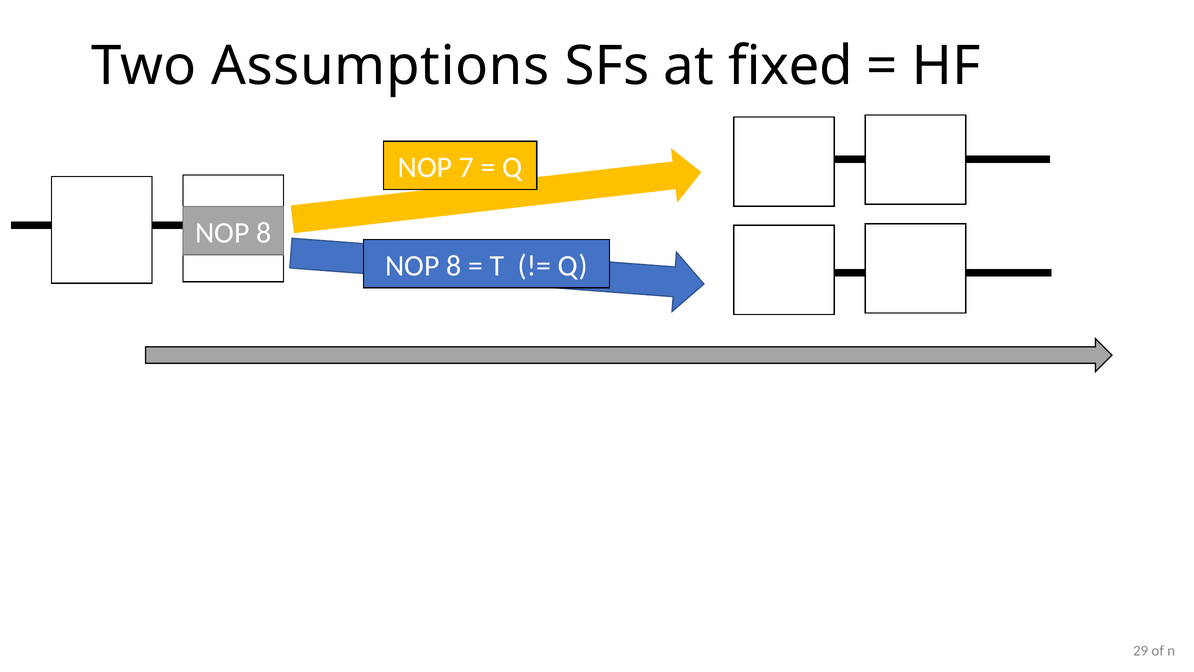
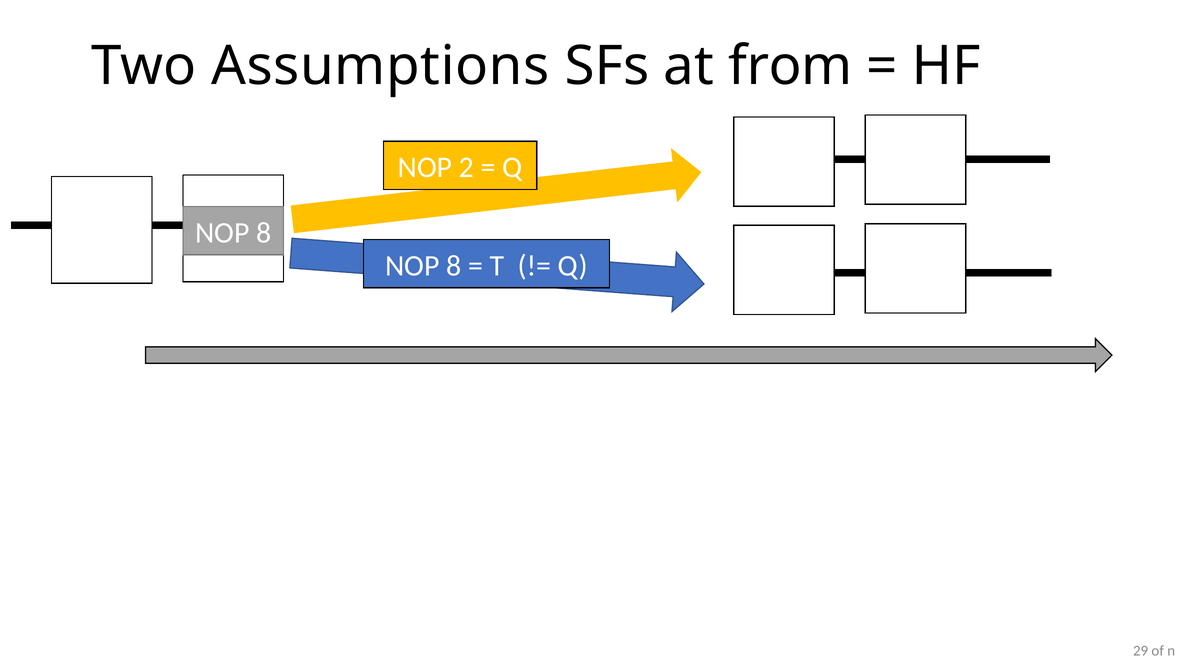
fixed: fixed -> from
7: 7 -> 2
